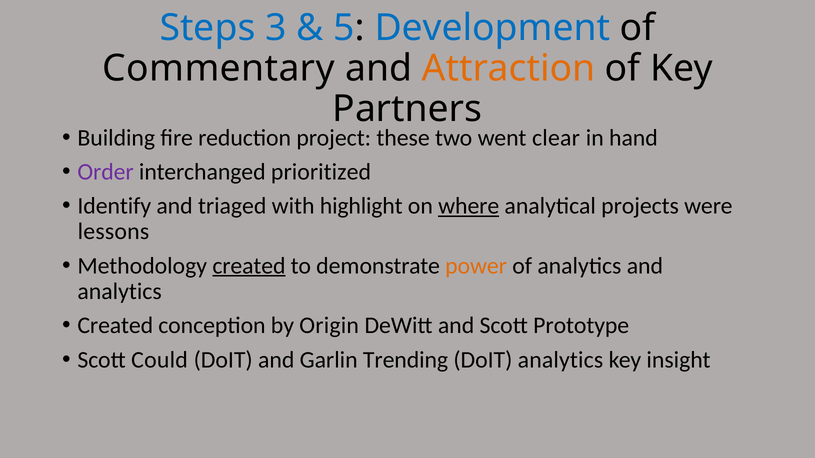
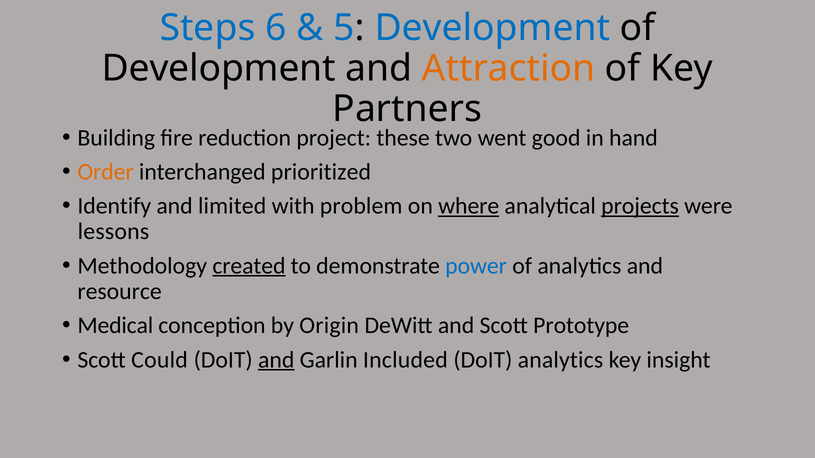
3: 3 -> 6
Commentary at (219, 68): Commentary -> Development
clear: clear -> good
Order colour: purple -> orange
triaged: triaged -> limited
highlight: highlight -> problem
projects underline: none -> present
power colour: orange -> blue
analytics at (120, 292): analytics -> resource
Created at (115, 326): Created -> Medical
and at (276, 360) underline: none -> present
Trending: Trending -> Included
